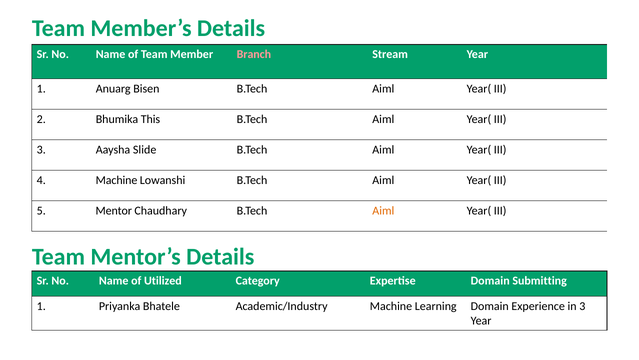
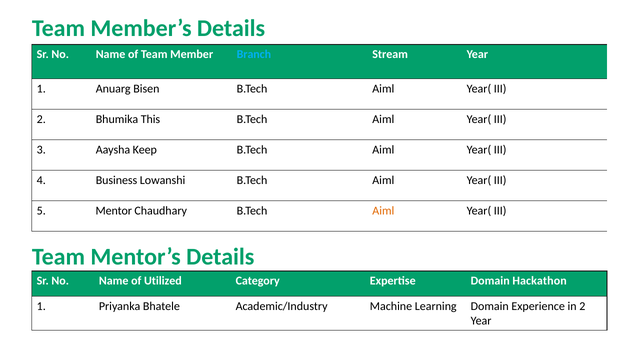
Branch colour: pink -> light blue
Slide: Slide -> Keep
4 Machine: Machine -> Business
Submitting: Submitting -> Hackathon
in 3: 3 -> 2
